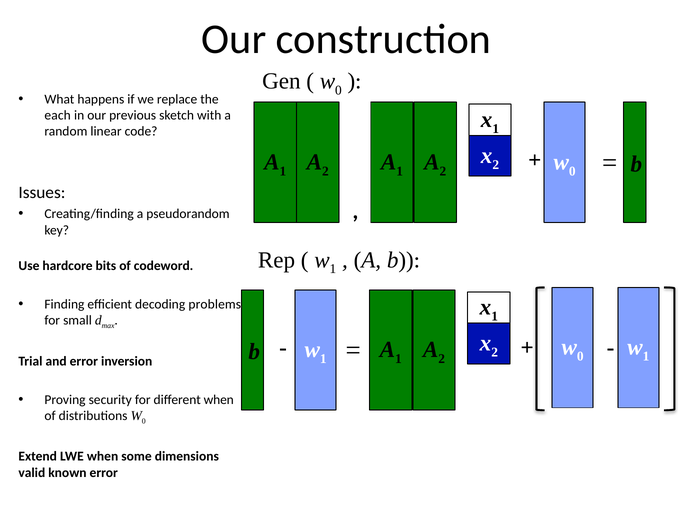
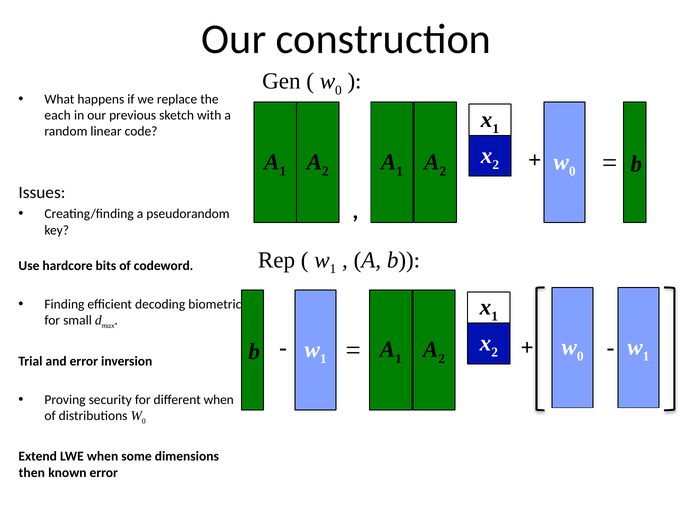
problems: problems -> biometric
valid: valid -> then
